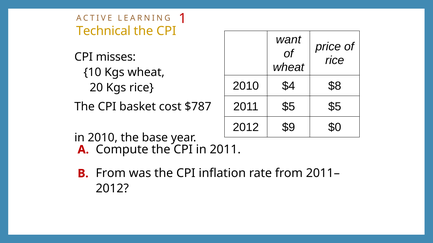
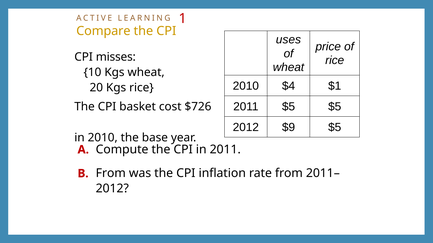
Technical: Technical -> Compare
want: want -> uses
$8: $8 -> $1
$787: $787 -> $726
$9 $0: $0 -> $5
